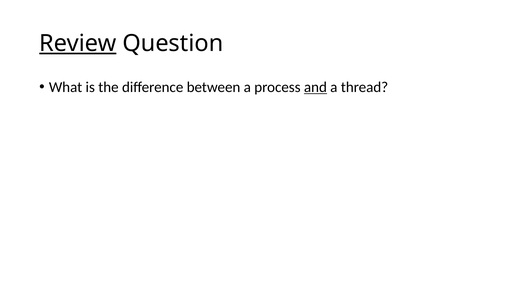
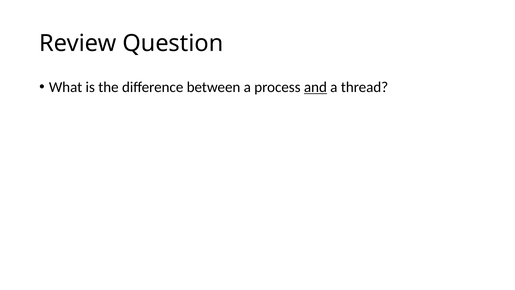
Review underline: present -> none
